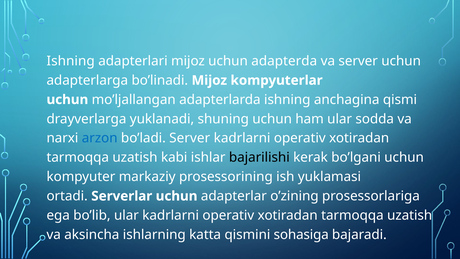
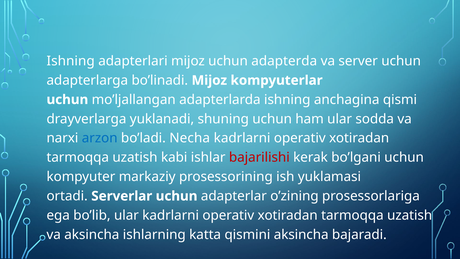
bo’ladi Server: Server -> Necha
bajarilishi colour: black -> red
qismini sohasiga: sohasiga -> aksincha
